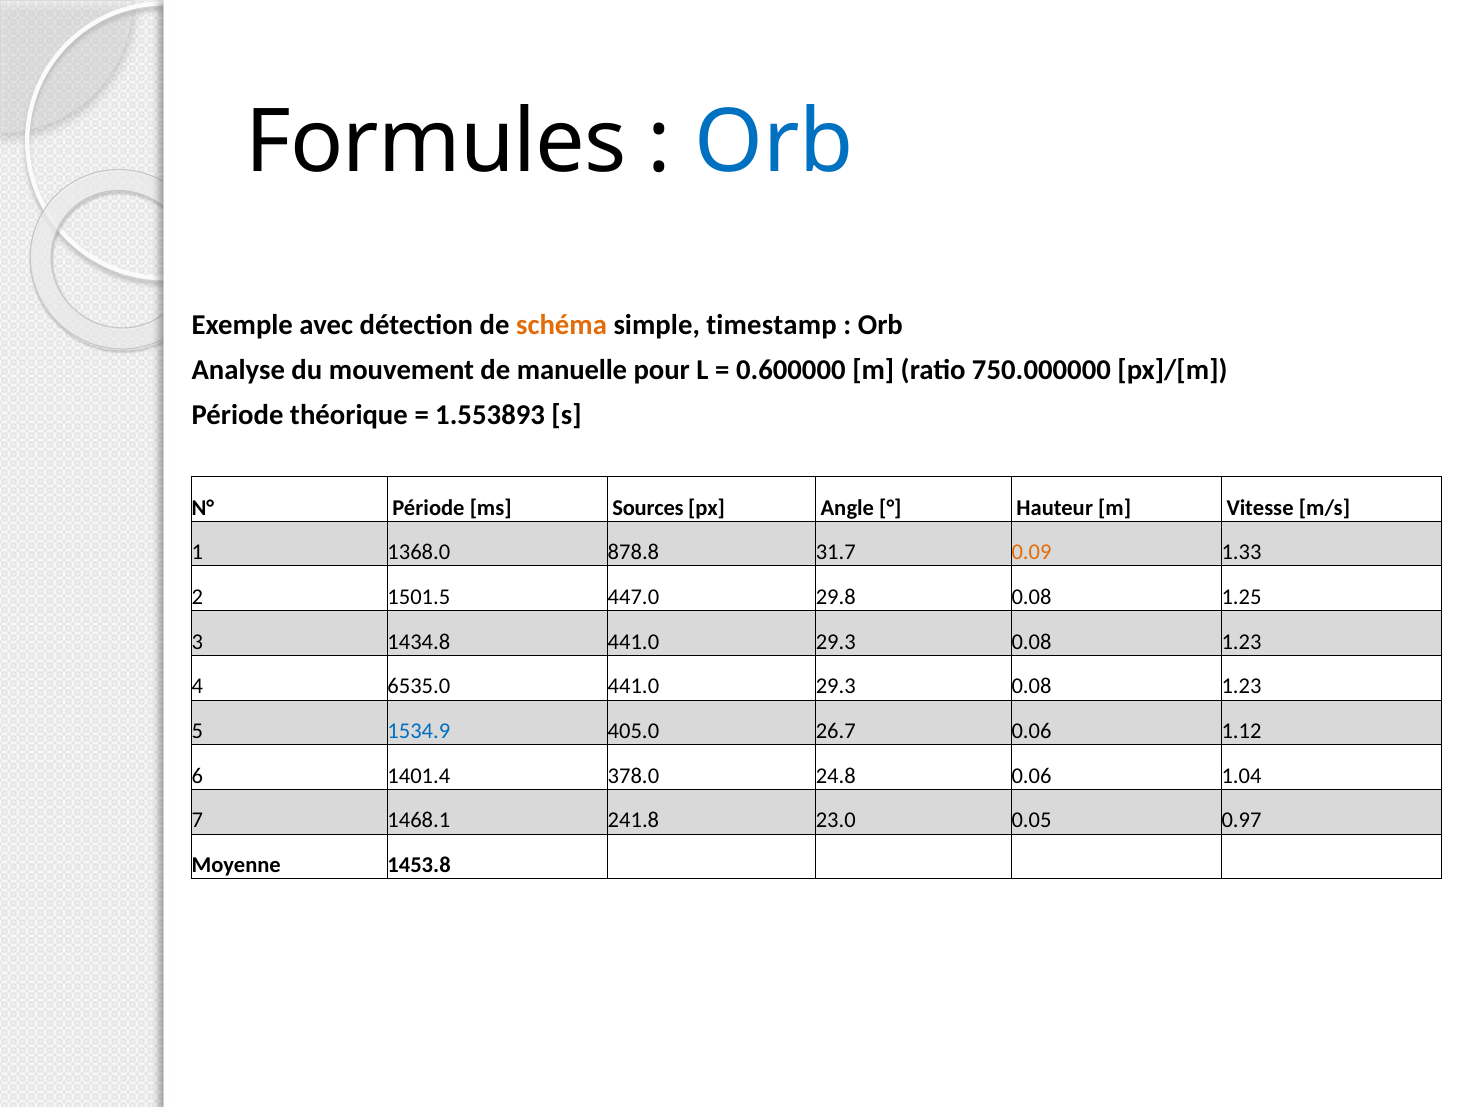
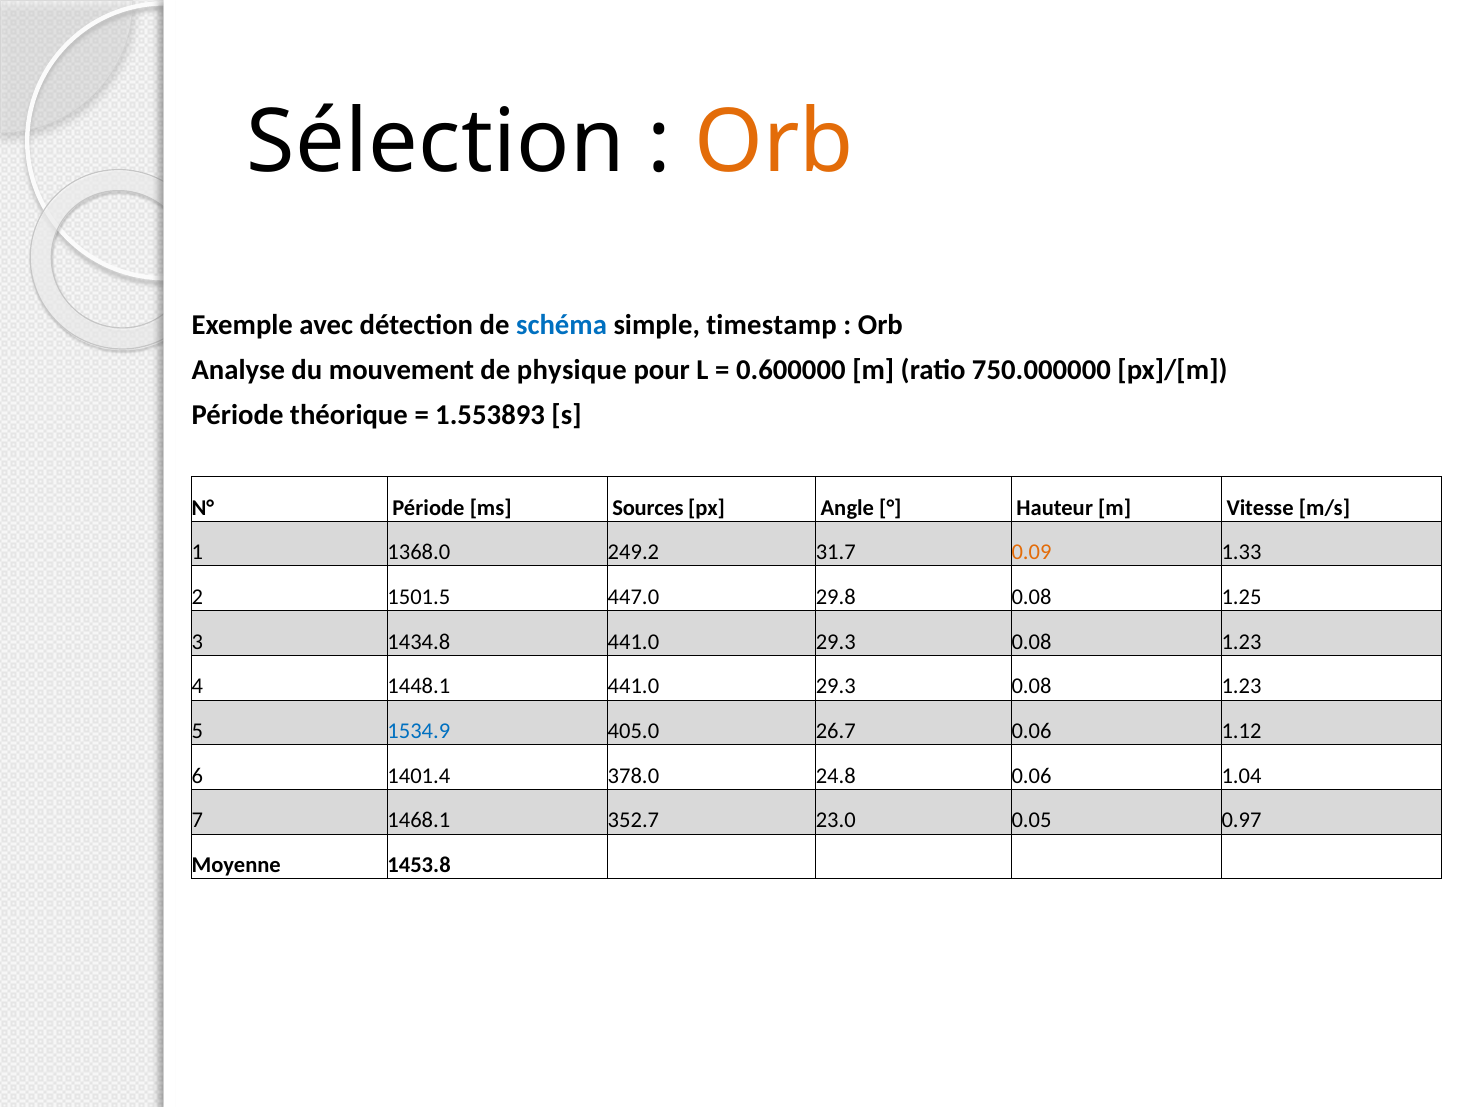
Formules: Formules -> Sélection
Orb at (774, 143) colour: blue -> orange
schéma colour: orange -> blue
manuelle: manuelle -> physique
878.8: 878.8 -> 249.2
6535.0: 6535.0 -> 1448.1
241.8: 241.8 -> 352.7
